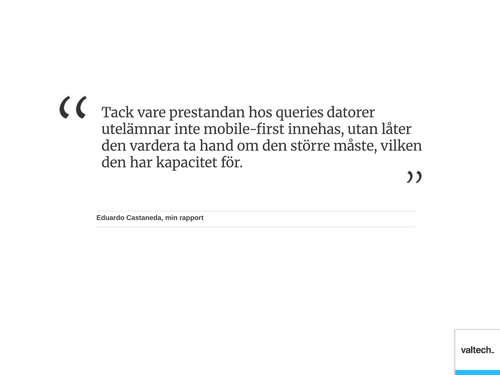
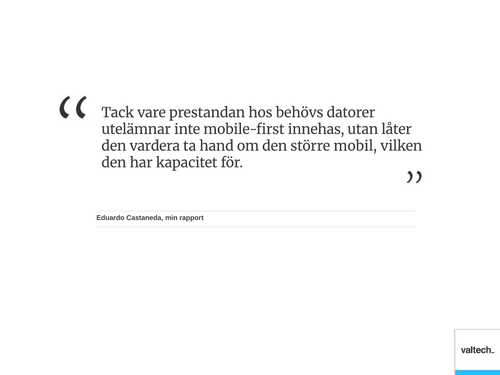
queries: queries -> behövs
måste: måste -> mobil
